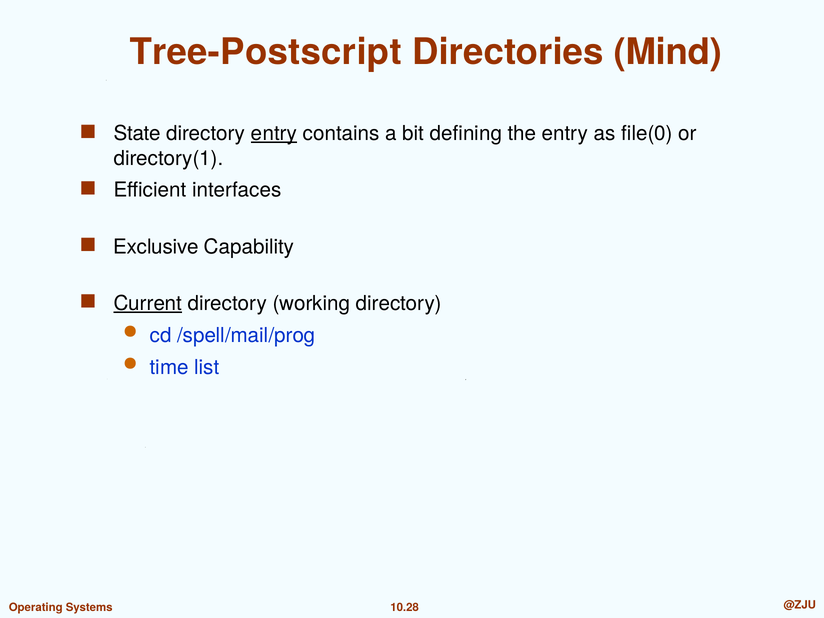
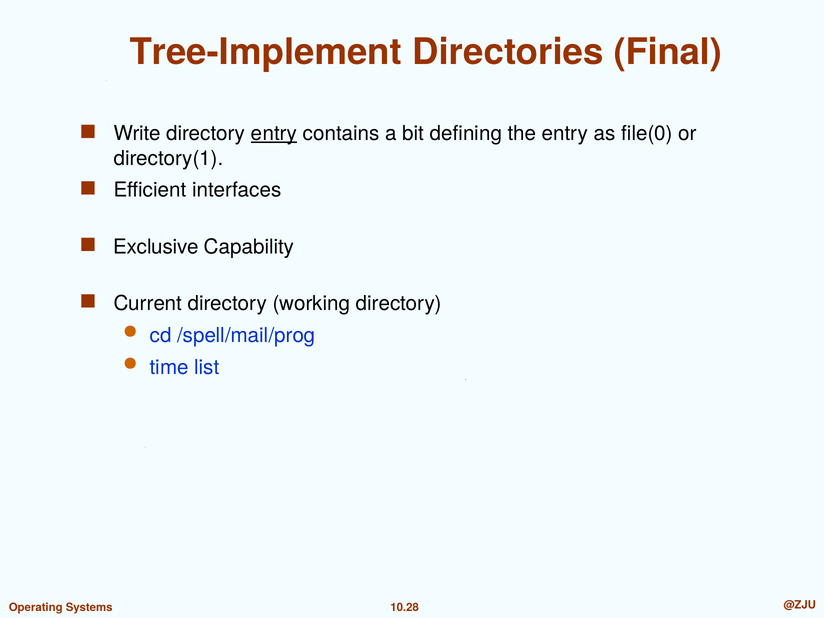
Tree-Postscript: Tree-Postscript -> Tree-Implement
Mind: Mind -> Final
State: State -> Write
Current underline: present -> none
